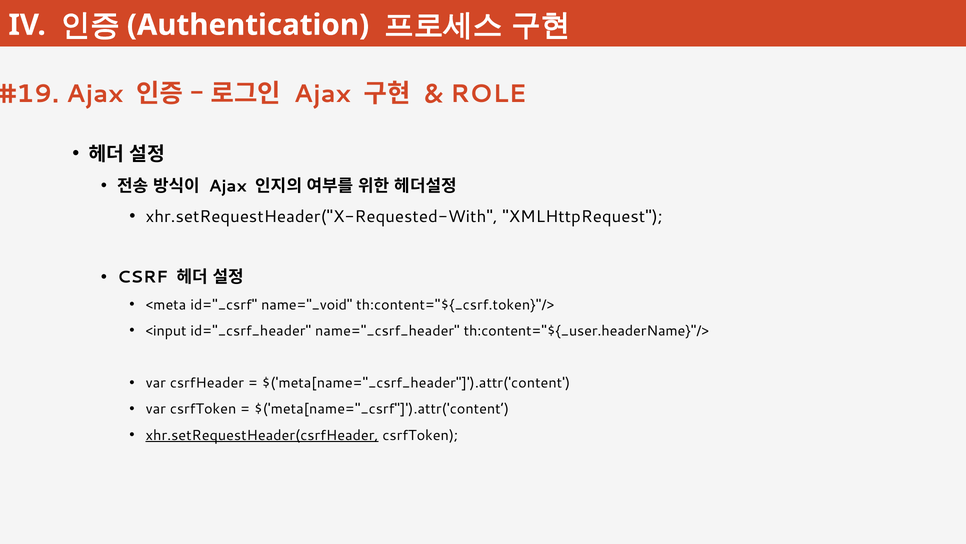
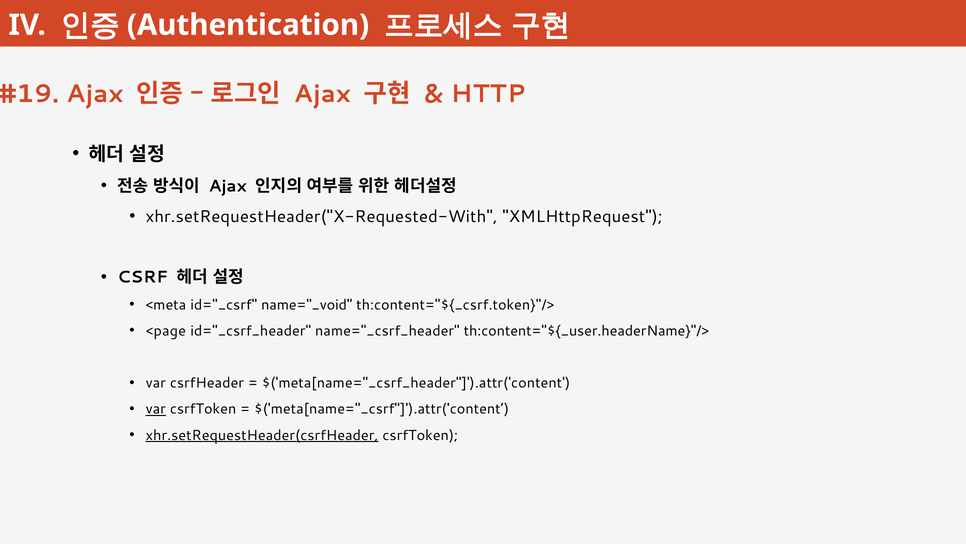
ROLE: ROLE -> HTTP
<input: <input -> <page
var at (156, 409) underline: none -> present
